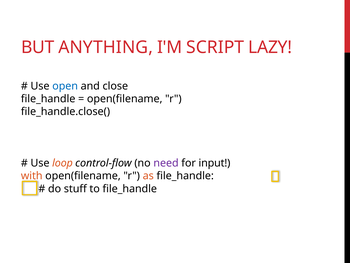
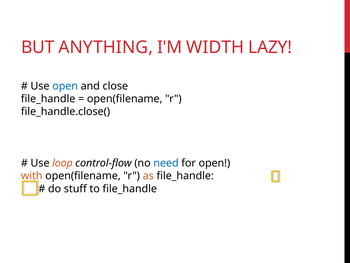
SCRIPT: SCRIPT -> WIDTH
need colour: purple -> blue
for input: input -> open
